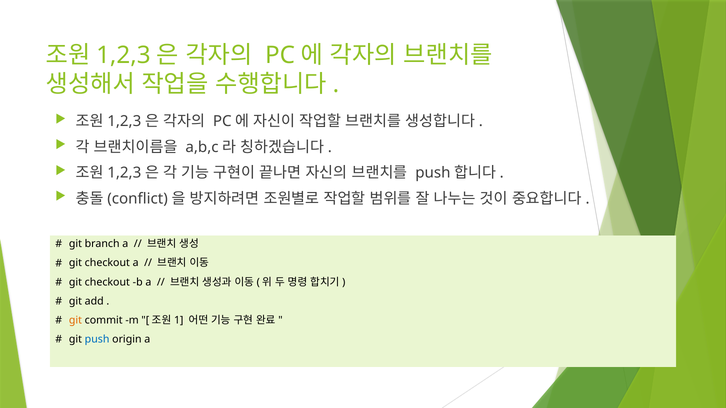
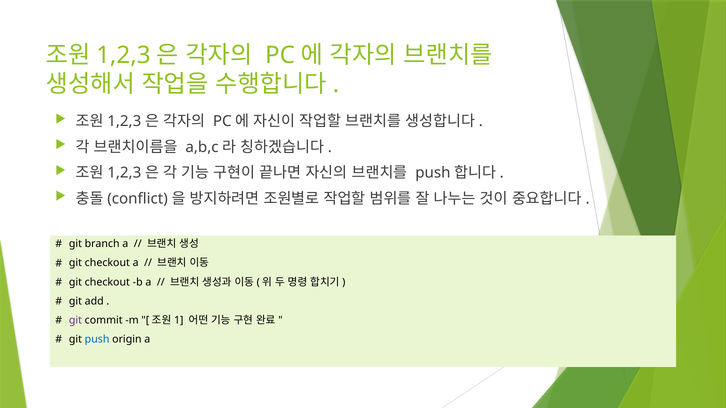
git at (75, 320) colour: orange -> purple
